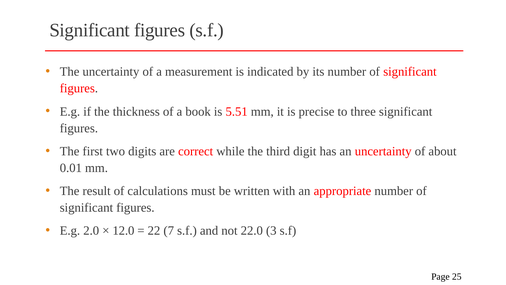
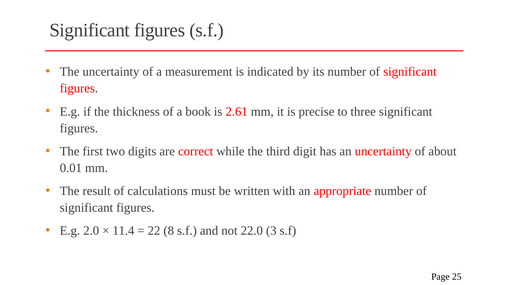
5.51: 5.51 -> 2.61
12.0: 12.0 -> 11.4
7: 7 -> 8
